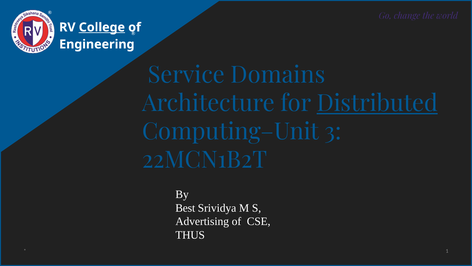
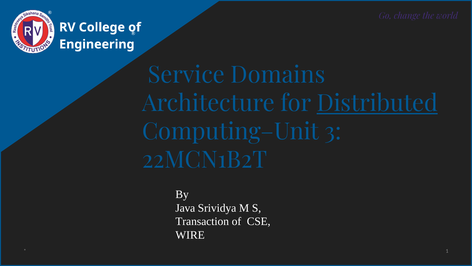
College underline: present -> none
Best: Best -> Java
Advertising: Advertising -> Transaction
THUS: THUS -> WIRE
